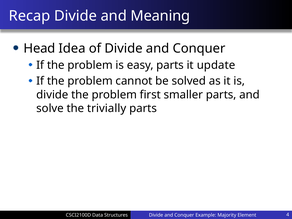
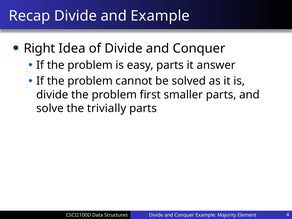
and Meaning: Meaning -> Example
Head: Head -> Right
update: update -> answer
